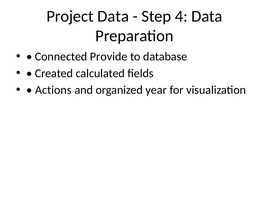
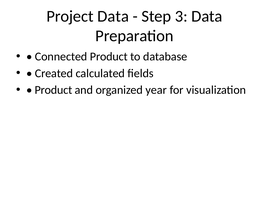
4: 4 -> 3
Connected Provide: Provide -> Product
Actions at (53, 90): Actions -> Product
